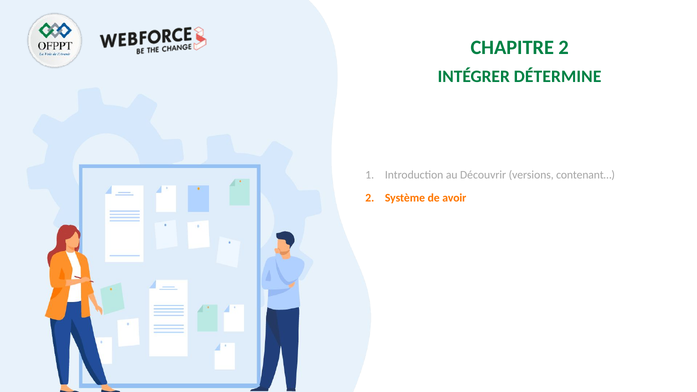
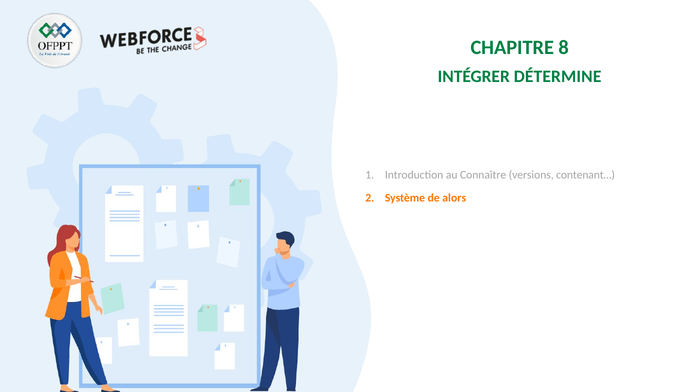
CHAPITRE 2: 2 -> 8
Découvrir: Découvrir -> Connaître
avoir: avoir -> alors
